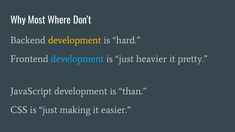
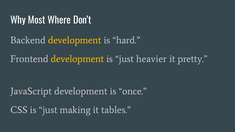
development at (77, 59) colour: light blue -> yellow
than: than -> once
easier: easier -> tables
